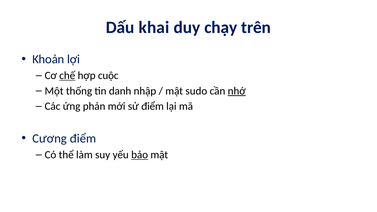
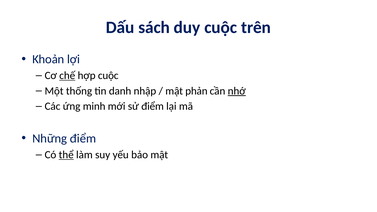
khai: khai -> sách
duy chạy: chạy -> cuộc
sudo: sudo -> phản
phản: phản -> minh
Cương: Cương -> Những
thể underline: none -> present
bảo underline: present -> none
